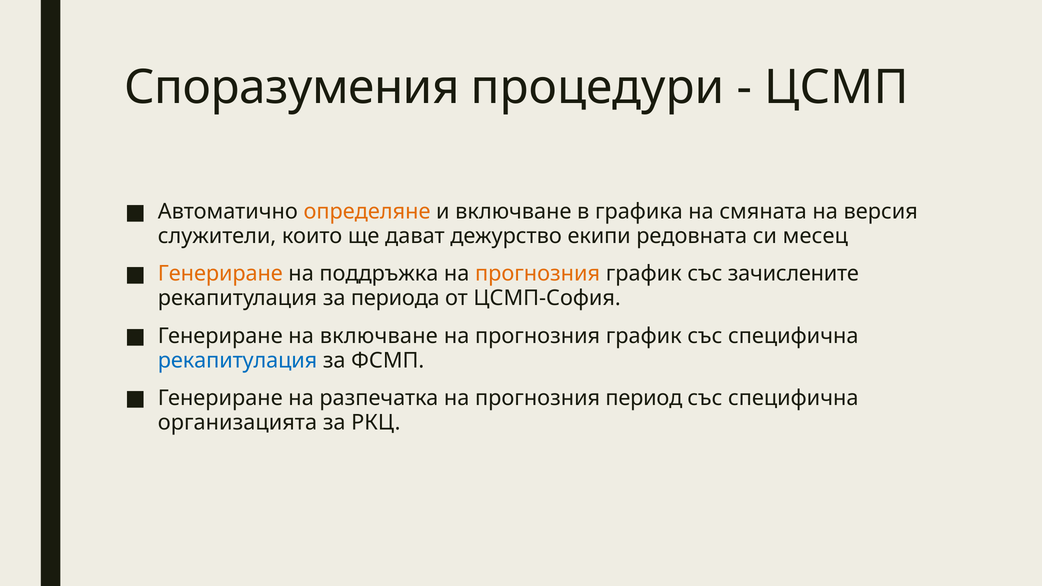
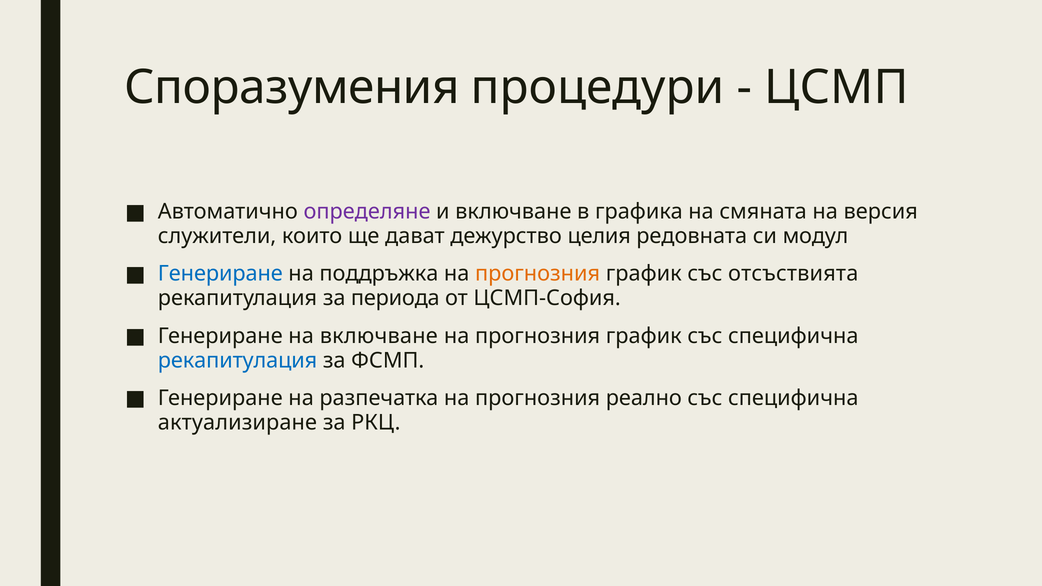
определяне colour: orange -> purple
екипи: екипи -> целия
месец: месец -> модул
Генериране at (220, 274) colour: orange -> blue
зачислените: зачислените -> отсъствията
период: период -> реално
организацията: организацията -> актуализиране
